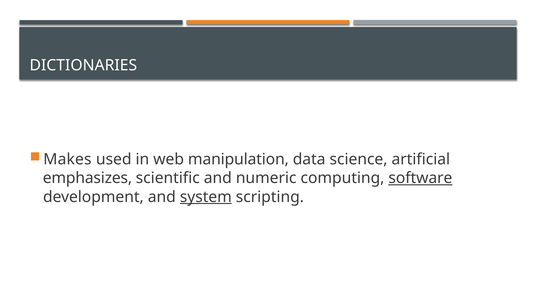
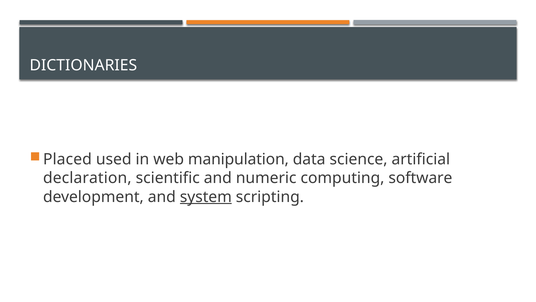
Makes: Makes -> Placed
emphasizes: emphasizes -> declaration
software underline: present -> none
